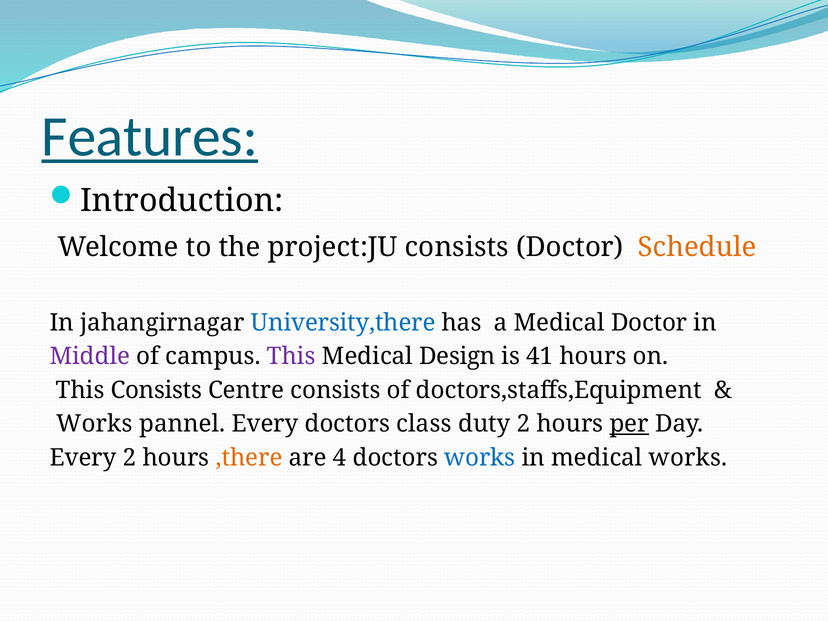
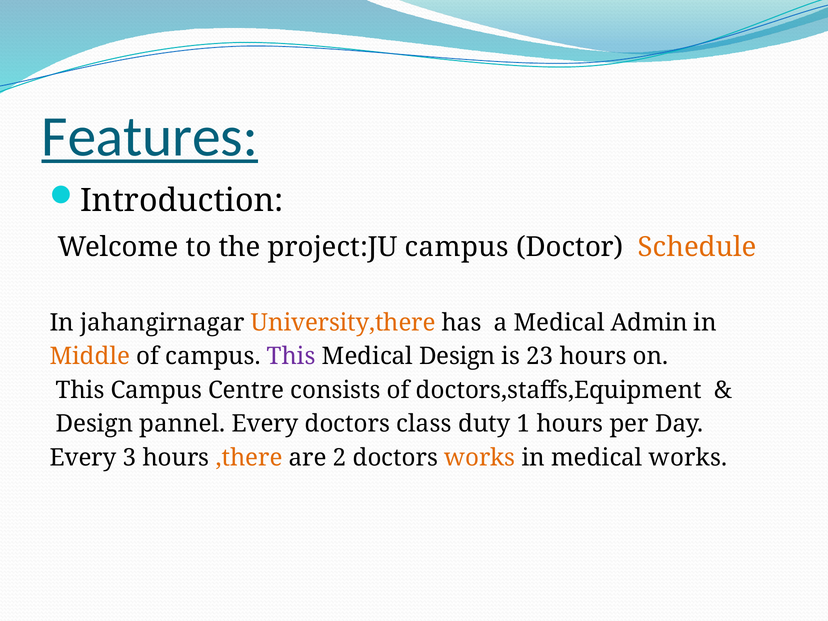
project:JU consists: consists -> campus
University,there colour: blue -> orange
Medical Doctor: Doctor -> Admin
Middle colour: purple -> orange
41: 41 -> 23
This Consists: Consists -> Campus
Works at (94, 424): Works -> Design
duty 2: 2 -> 1
per underline: present -> none
Every 2: 2 -> 3
4: 4 -> 2
works at (480, 458) colour: blue -> orange
